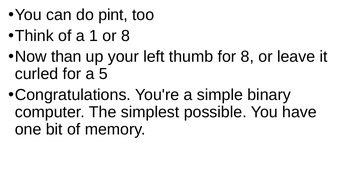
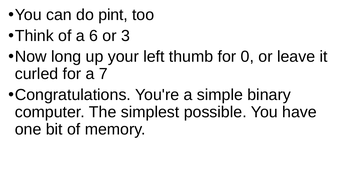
1: 1 -> 6
or 8: 8 -> 3
than: than -> long
for 8: 8 -> 0
5: 5 -> 7
